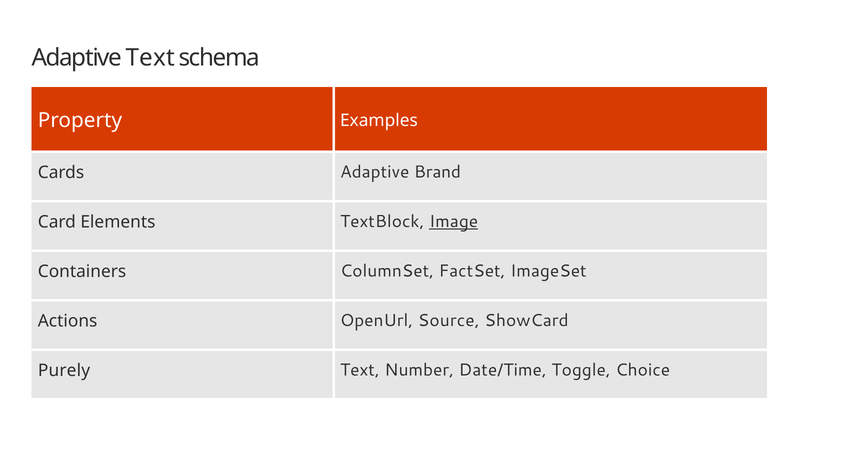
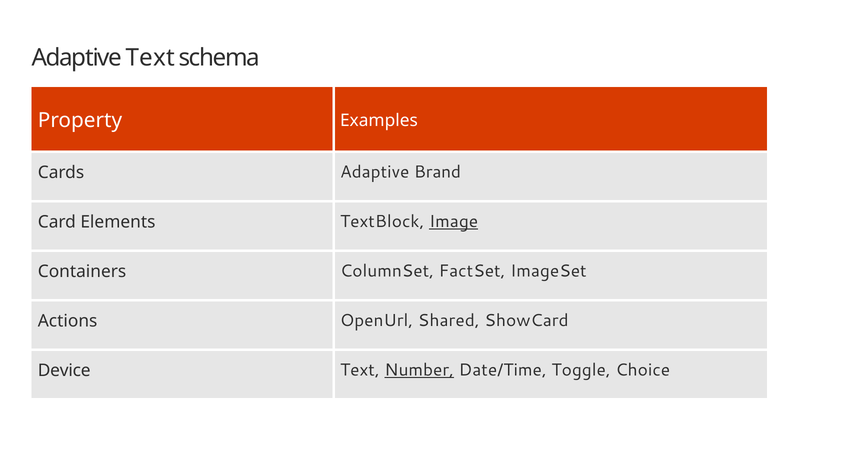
Source: Source -> Shared
Purely: Purely -> Device
Number underline: none -> present
